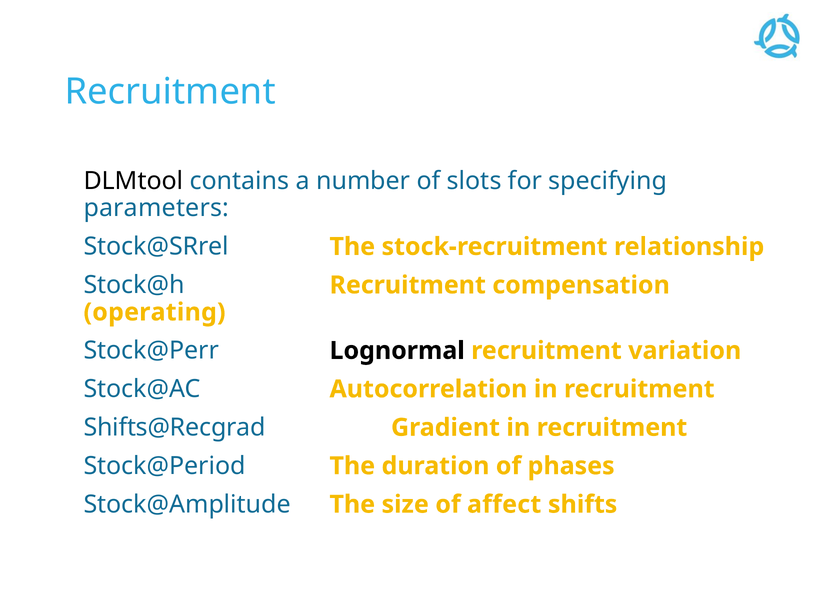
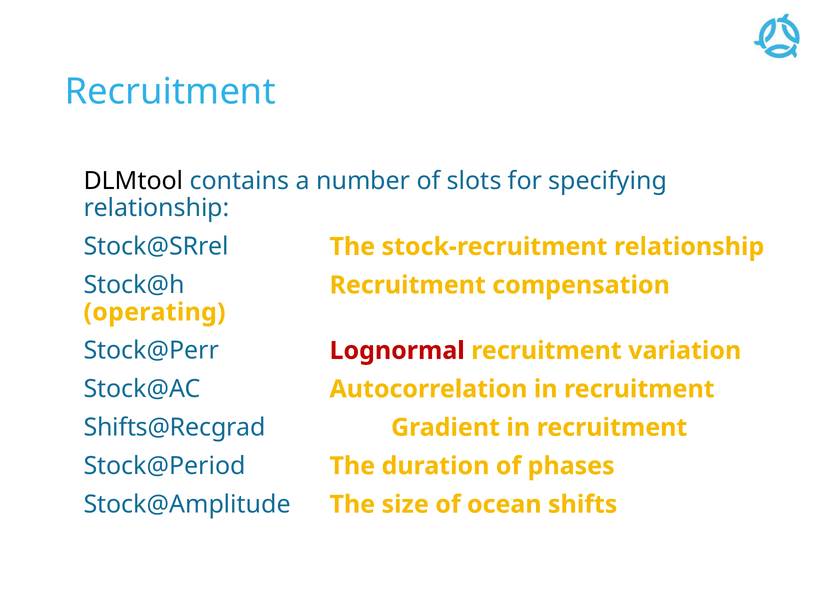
parameters at (156, 208): parameters -> relationship
Lognormal colour: black -> red
affect: affect -> ocean
